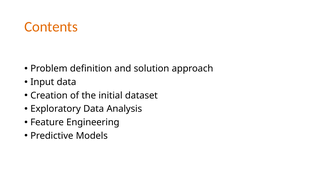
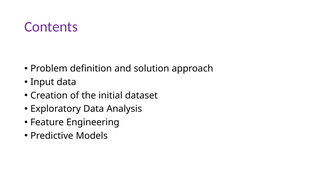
Contents colour: orange -> purple
